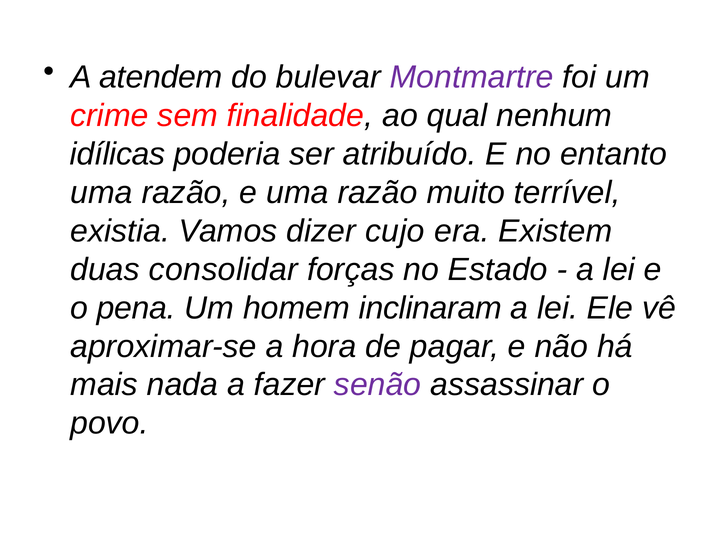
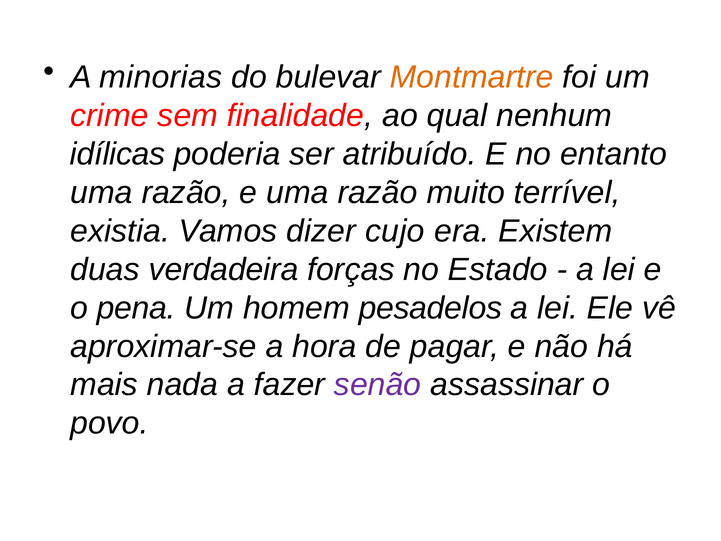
atendem: atendem -> minorias
Montmartre colour: purple -> orange
consolidar: consolidar -> verdadeira
inclinaram: inclinaram -> pesadelos
